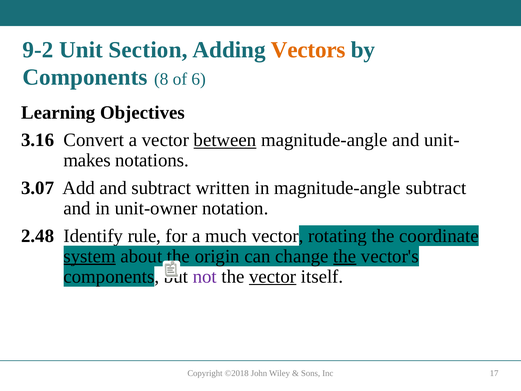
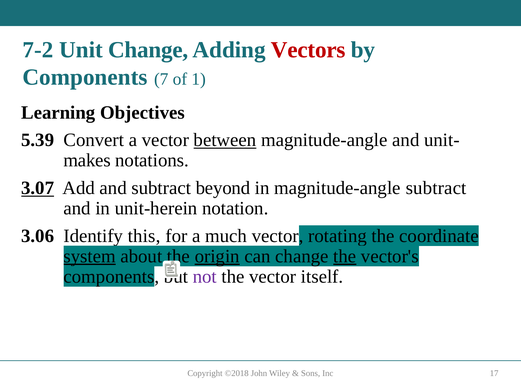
9-2: 9-2 -> 7-2
Unit Section: Section -> Change
Vectors colour: orange -> red
8: 8 -> 7
6: 6 -> 1
3.16: 3.16 -> 5.39
3.07 underline: none -> present
written: written -> beyond
unit-owner: unit-owner -> unit-herein
2.48: 2.48 -> 3.06
rule: rule -> this
origin underline: none -> present
vector at (273, 276) underline: present -> none
